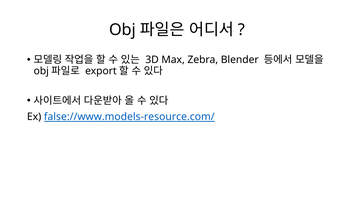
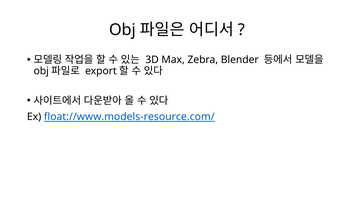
false://www.models-resource.com/: false://www.models-resource.com/ -> float://www.models-resource.com/
